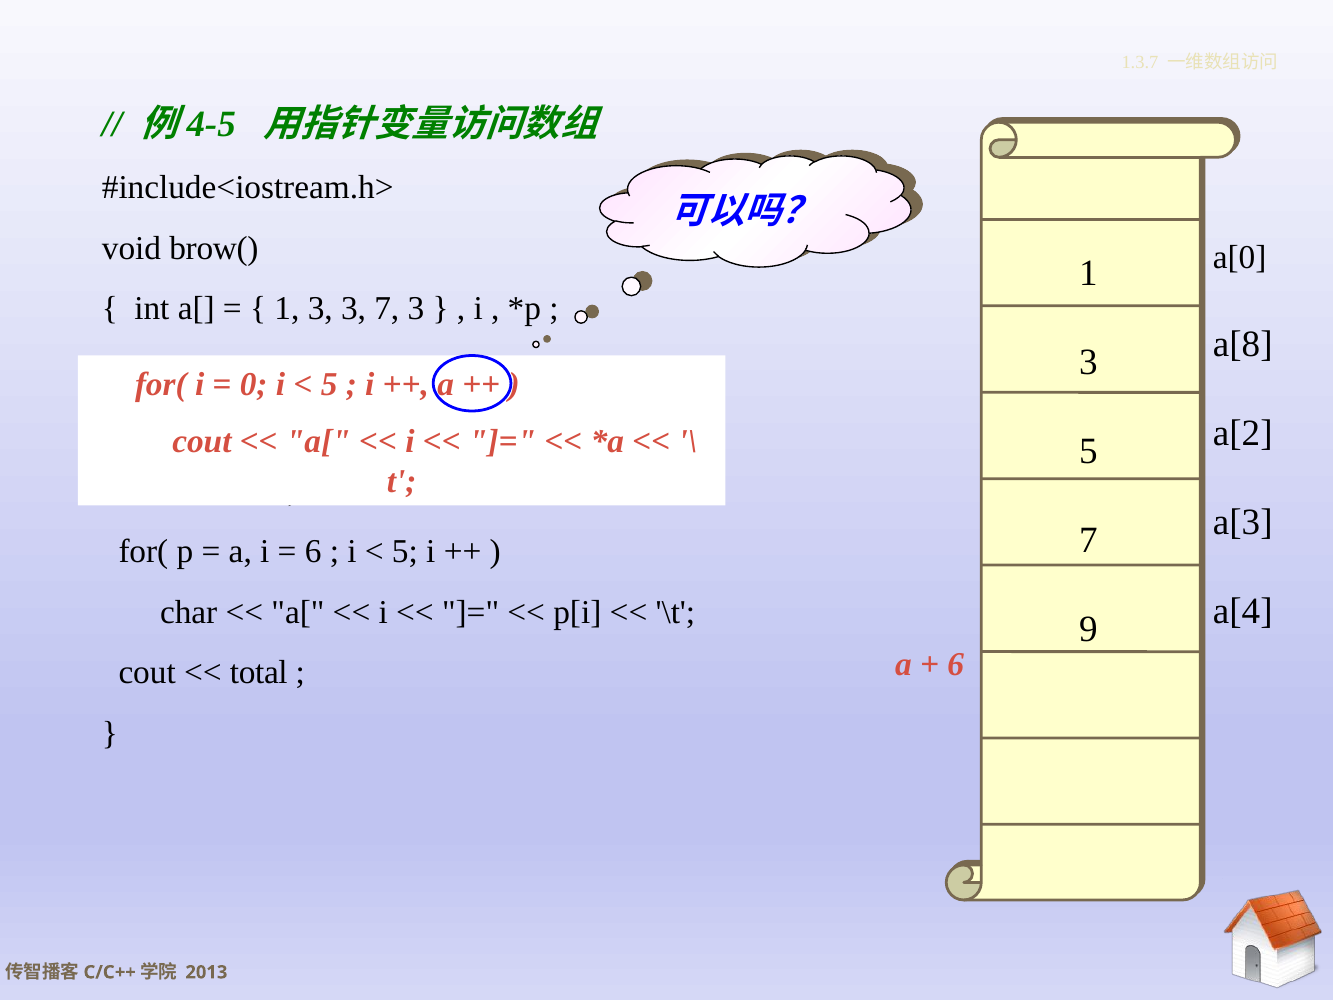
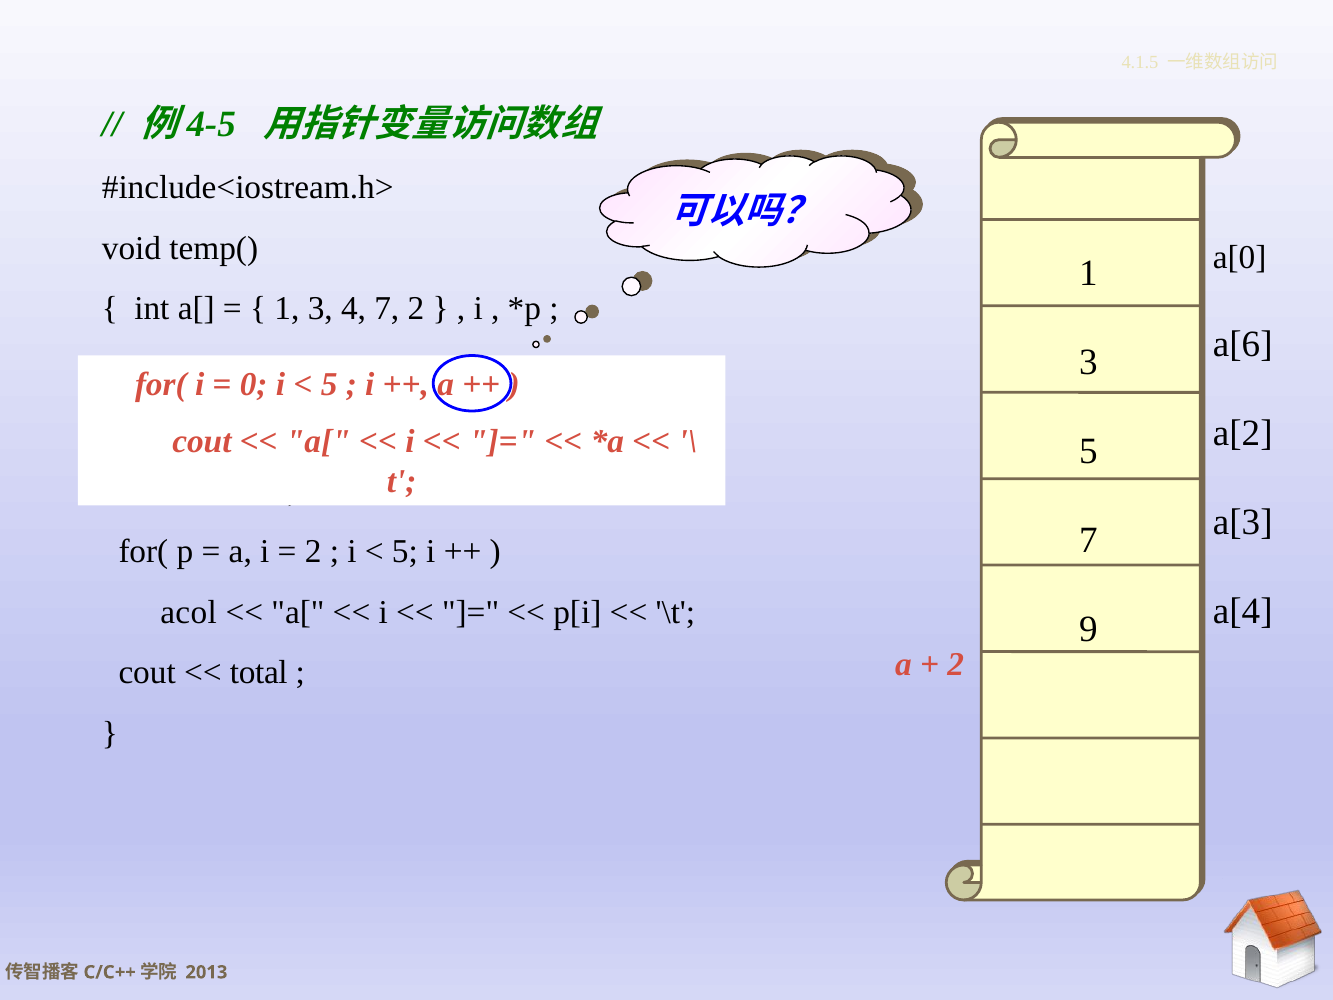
1.3.7: 1.3.7 -> 4.1.5
brow(: brow( -> temp(
3 3: 3 -> 4
7 3: 3 -> 2
a[8: a[8 -> a[6
6 at (313, 551): 6 -> 2
char: char -> acol
6 at (956, 664): 6 -> 2
